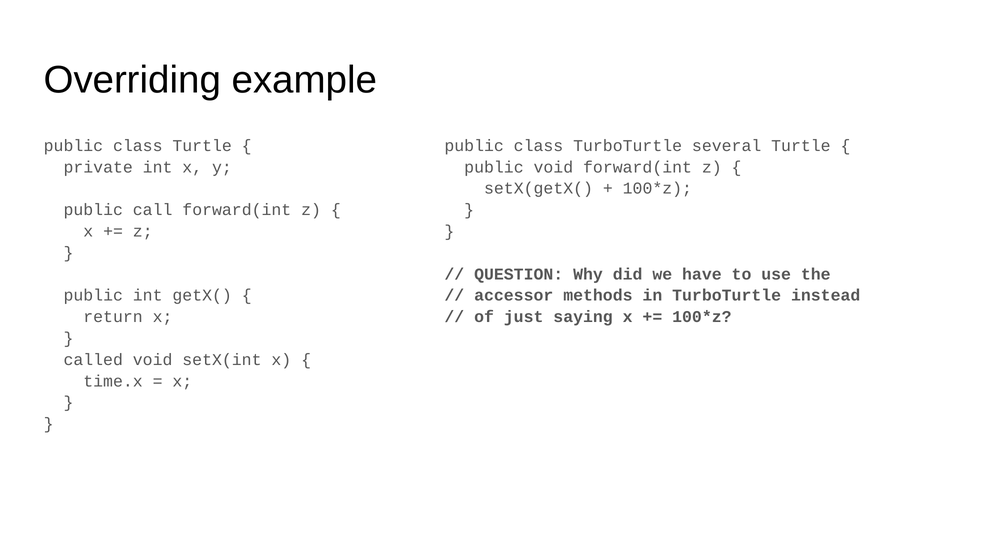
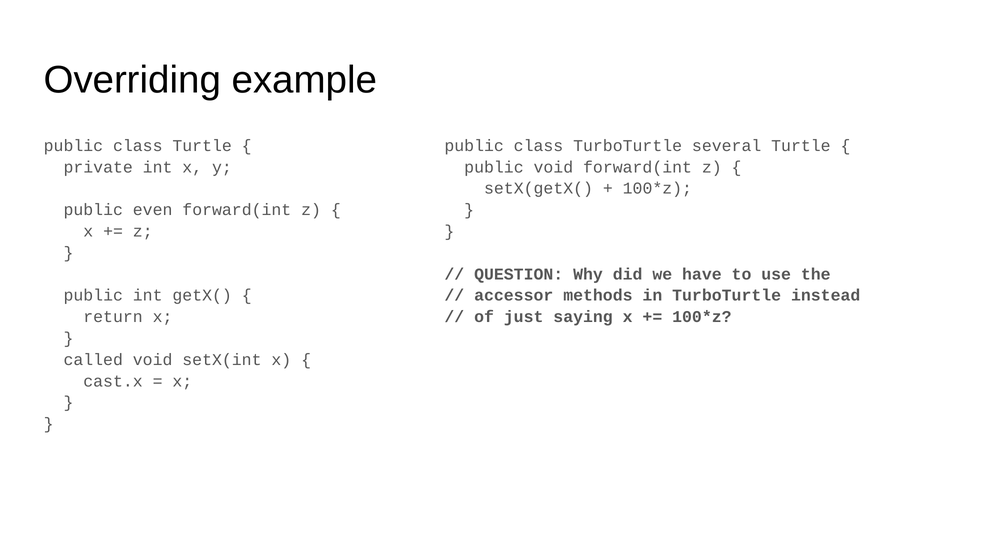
call: call -> even
time.x: time.x -> cast.x
